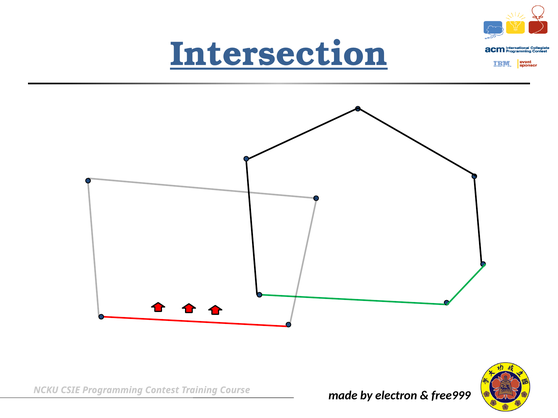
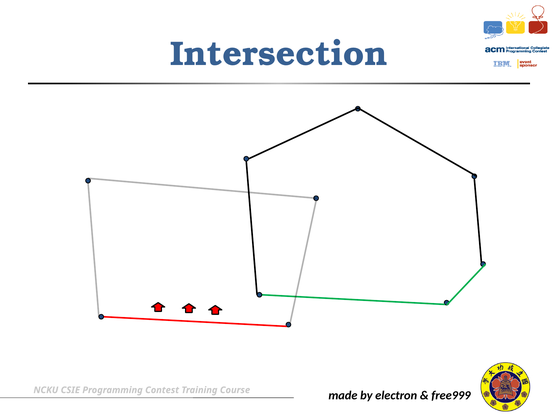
Intersection underline: present -> none
